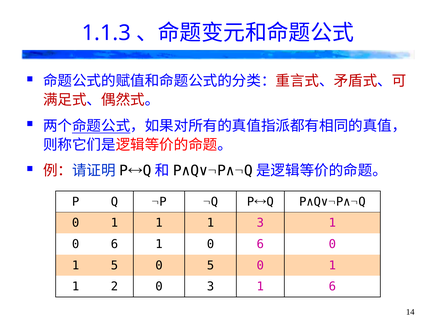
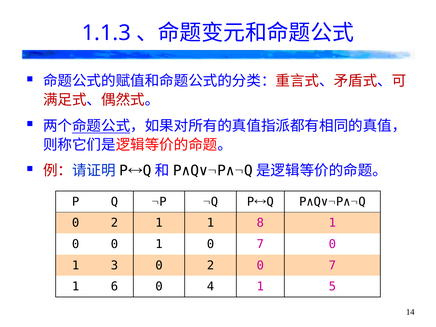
1 at (114, 223): 1 -> 2
1 3: 3 -> 8
6 at (114, 244): 6 -> 0
6 at (260, 244): 6 -> 7
1 5: 5 -> 3
5 at (211, 265): 5 -> 2
1 at (332, 265): 1 -> 7
2: 2 -> 6
0 3: 3 -> 4
1 6: 6 -> 5
